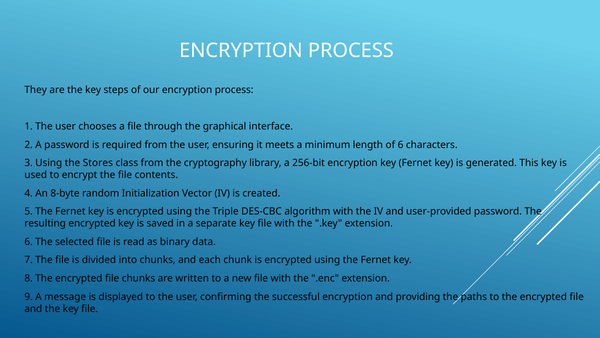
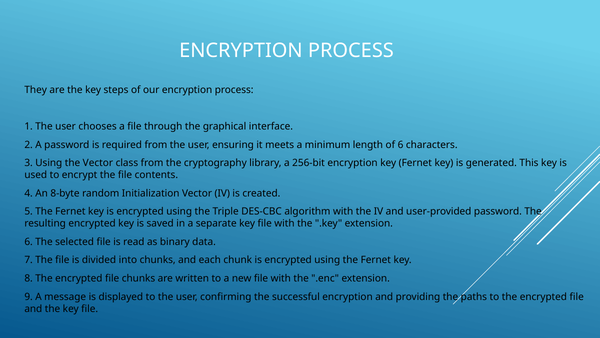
the Stores: Stores -> Vector
